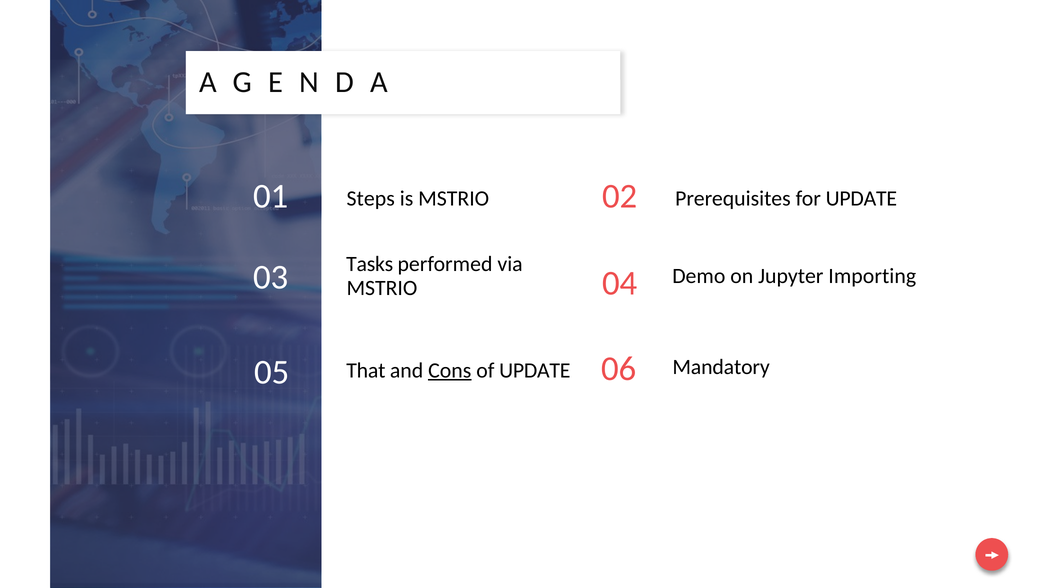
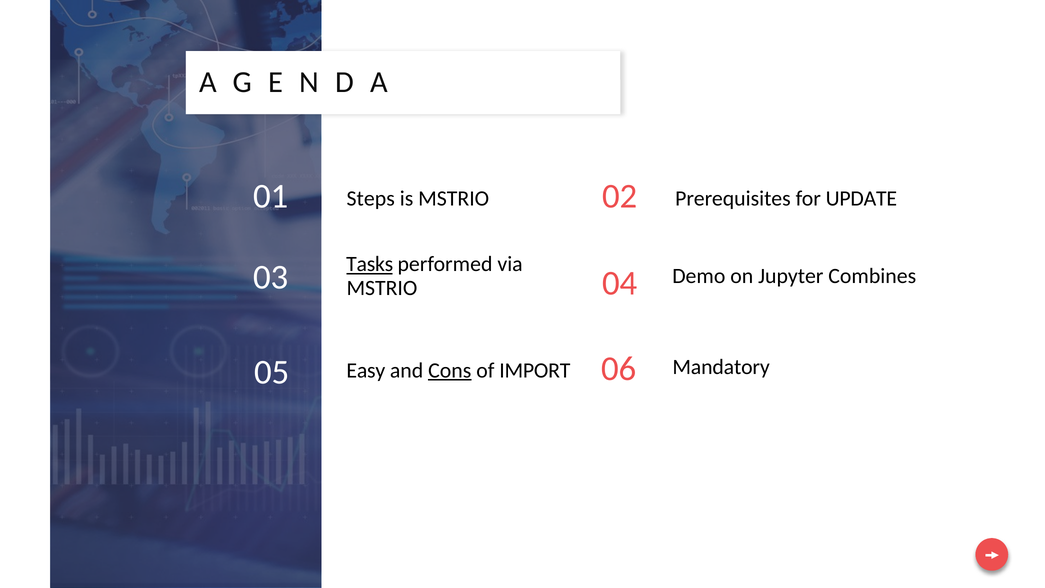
Tasks underline: none -> present
Importing: Importing -> Combines
That: That -> Easy
of UPDATE: UPDATE -> IMPORT
